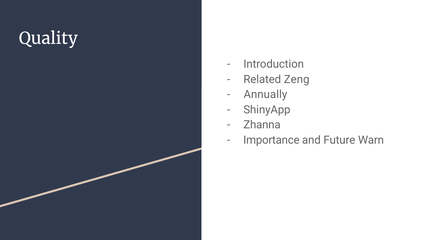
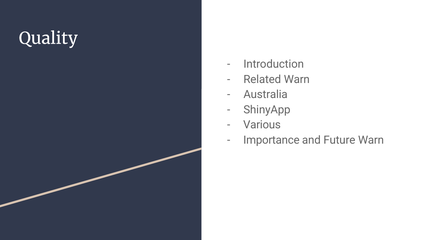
Related Zeng: Zeng -> Warn
Annually: Annually -> Australia
Zhanna: Zhanna -> Various
